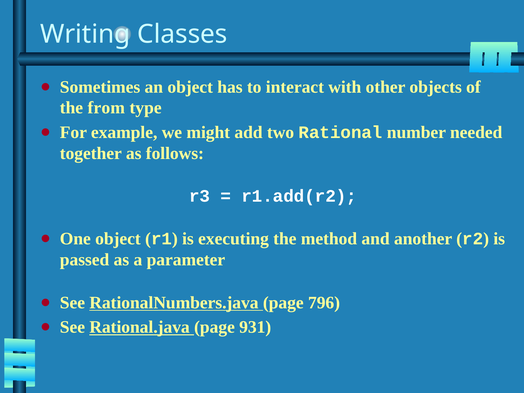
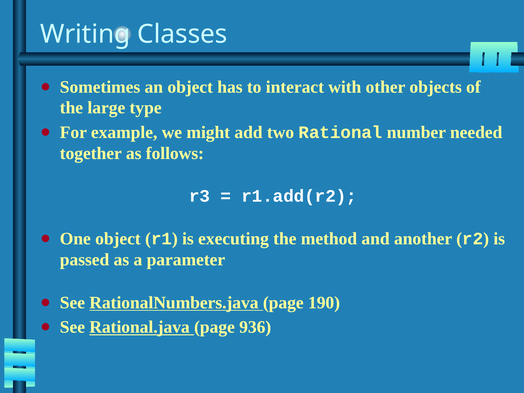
from: from -> large
796: 796 -> 190
931: 931 -> 936
